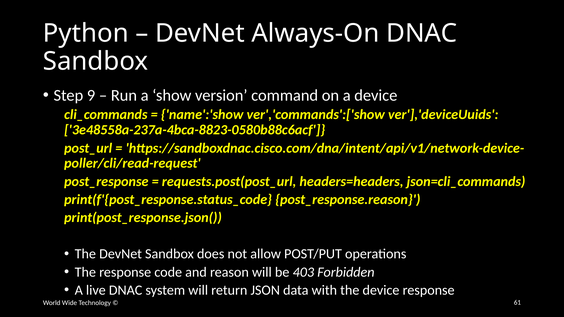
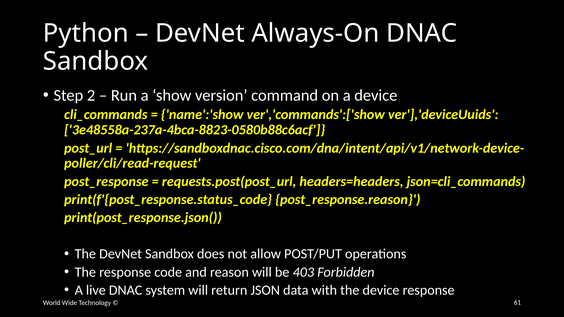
9: 9 -> 2
